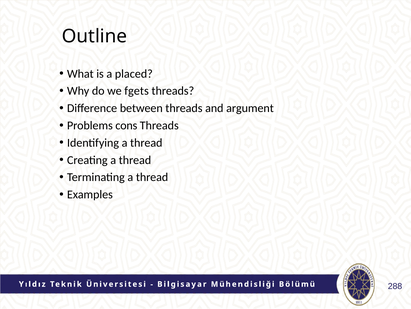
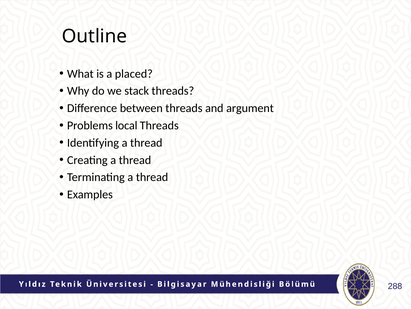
fgets: fgets -> stack
cons: cons -> local
